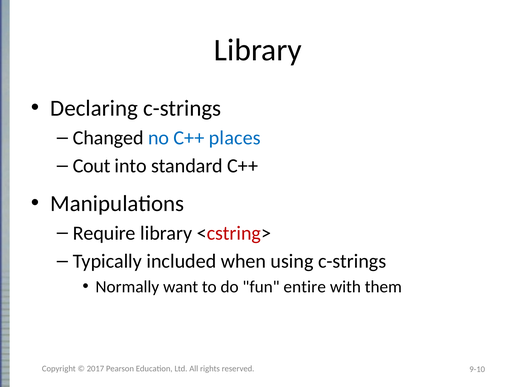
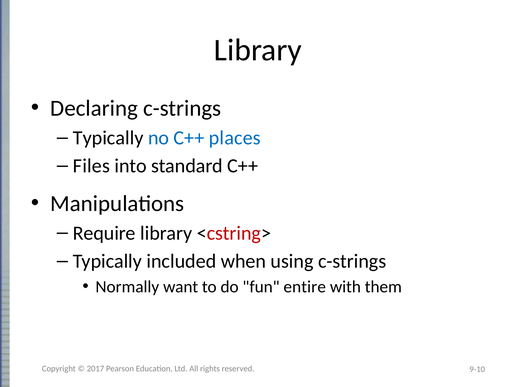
Changed at (108, 138): Changed -> Typically
Cout: Cout -> Files
